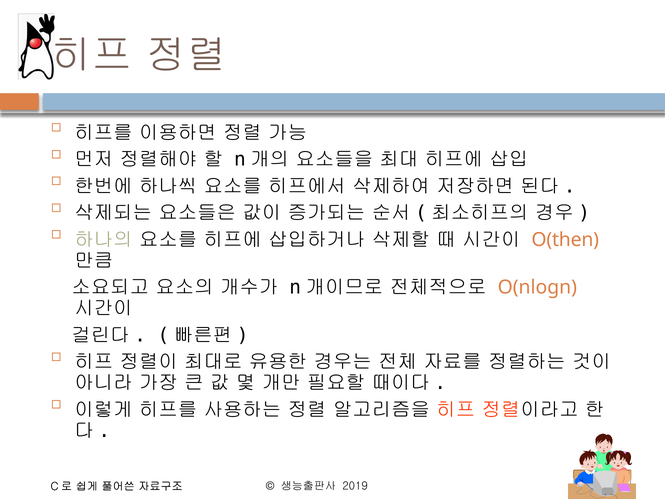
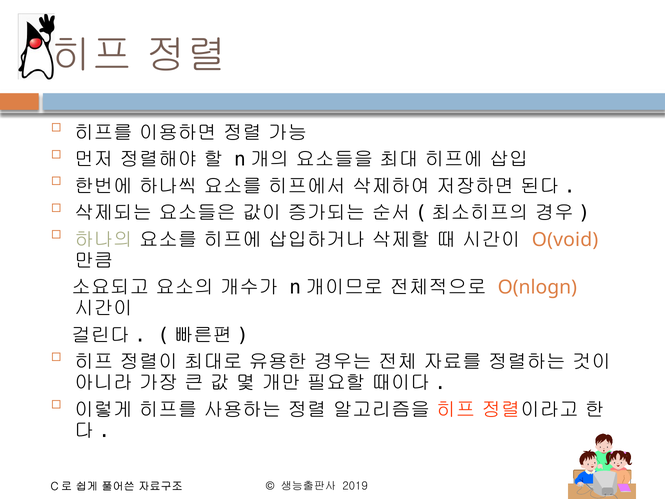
O(then: O(then -> O(void
